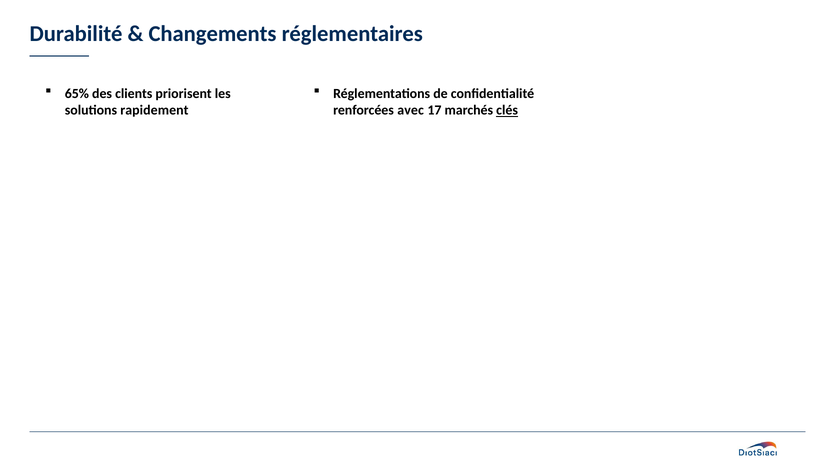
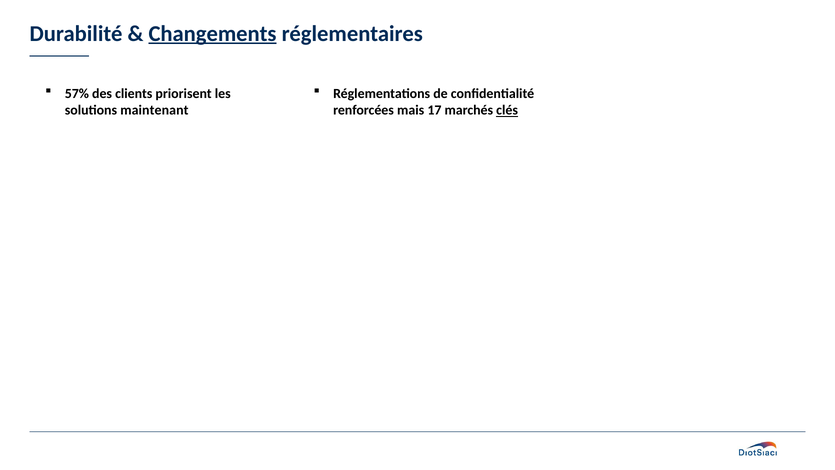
Changements underline: none -> present
65%: 65% -> 57%
rapidement: rapidement -> maintenant
avec: avec -> mais
